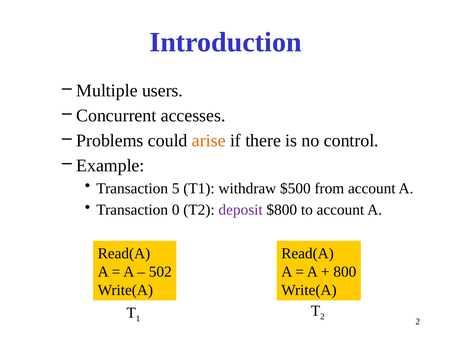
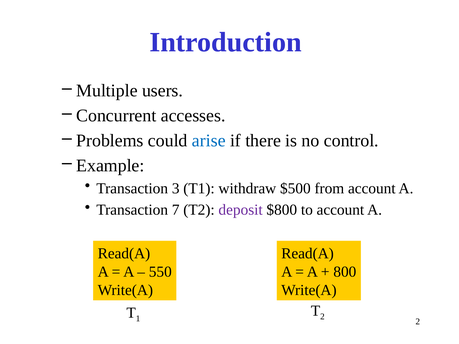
arise colour: orange -> blue
5: 5 -> 3
0: 0 -> 7
502: 502 -> 550
